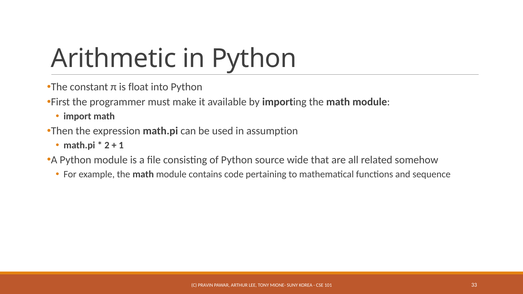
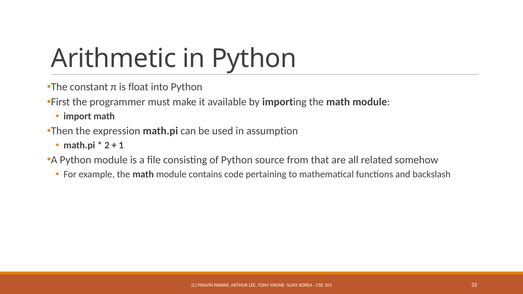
wide: wide -> from
sequence: sequence -> backslash
